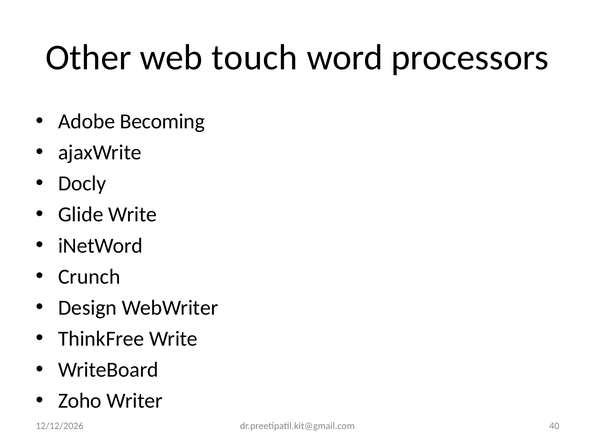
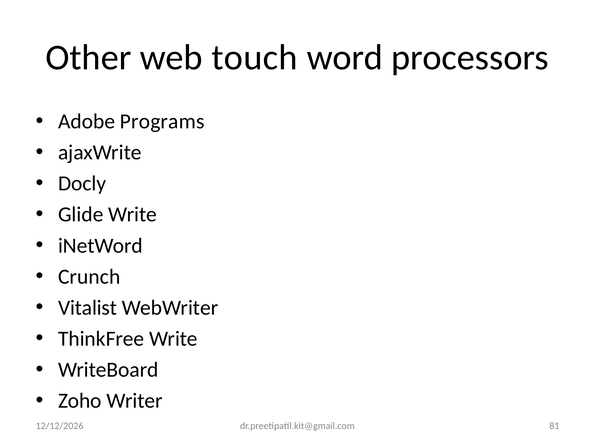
Becoming: Becoming -> Programs
Design: Design -> Vitalist
40: 40 -> 81
